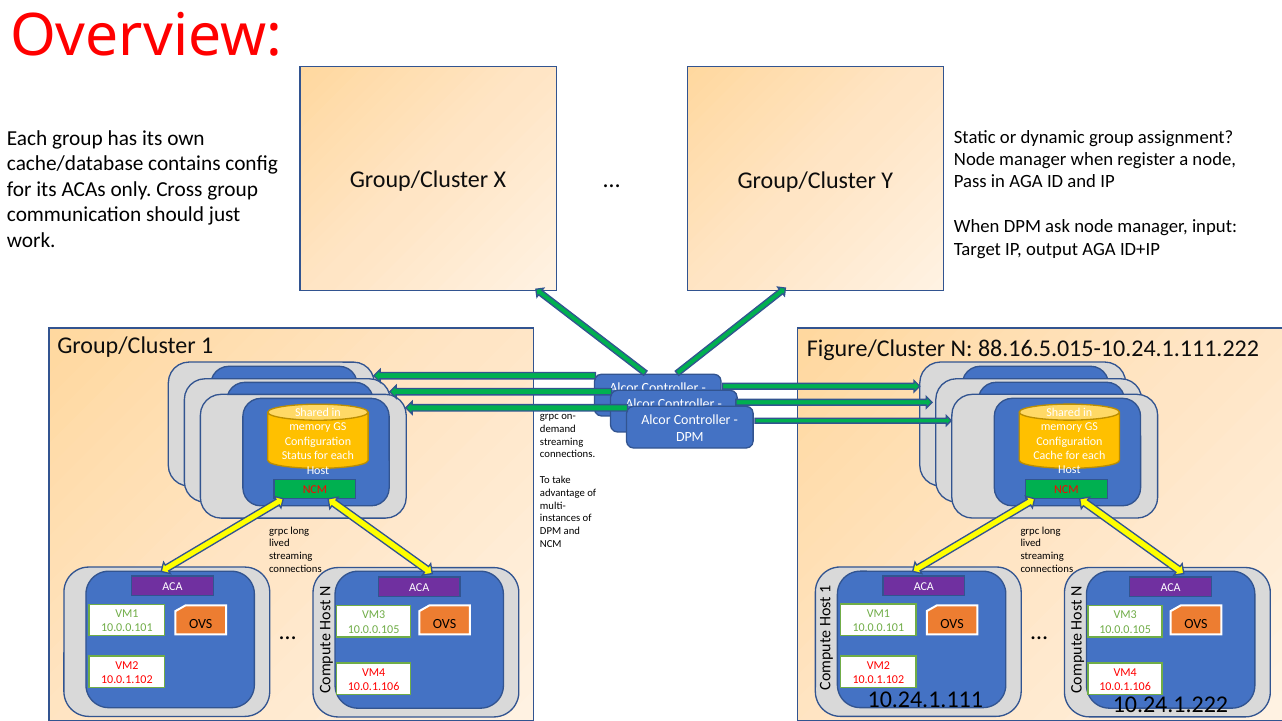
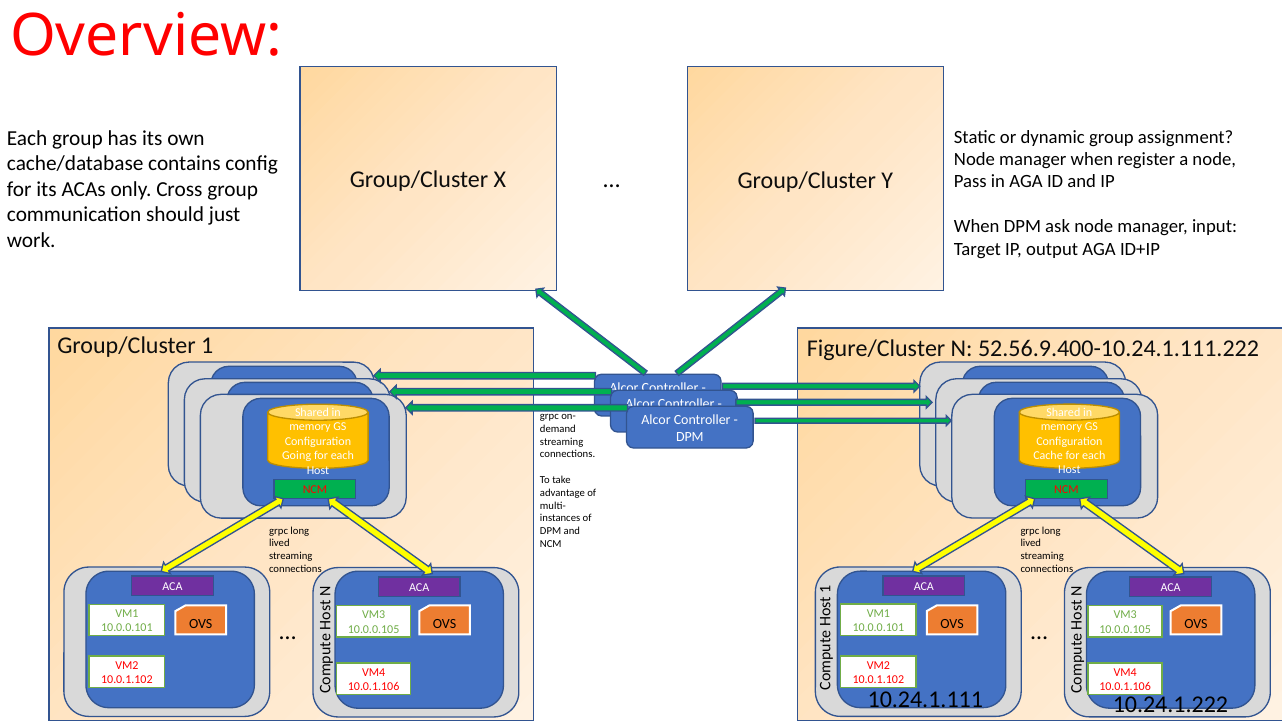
88.16.5.015-10.24.1.111.222: 88.16.5.015-10.24.1.111.222 -> 52.56.9.400-10.24.1.111.222
Status: Status -> Going
